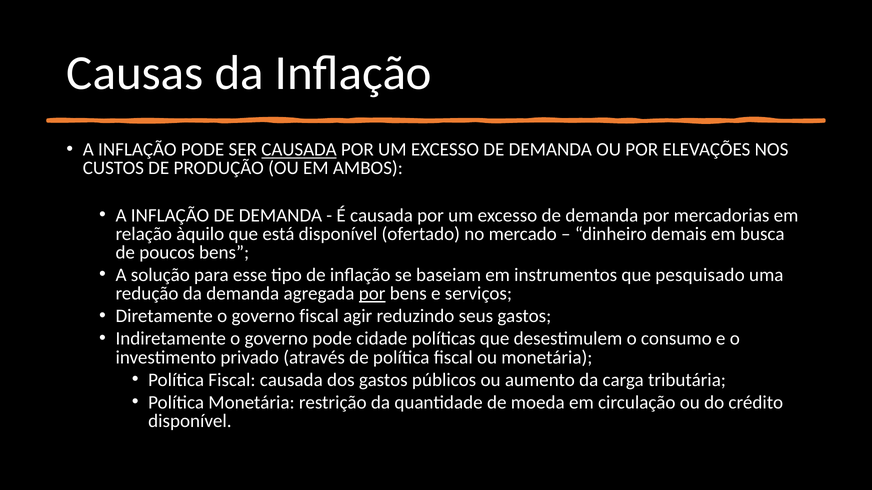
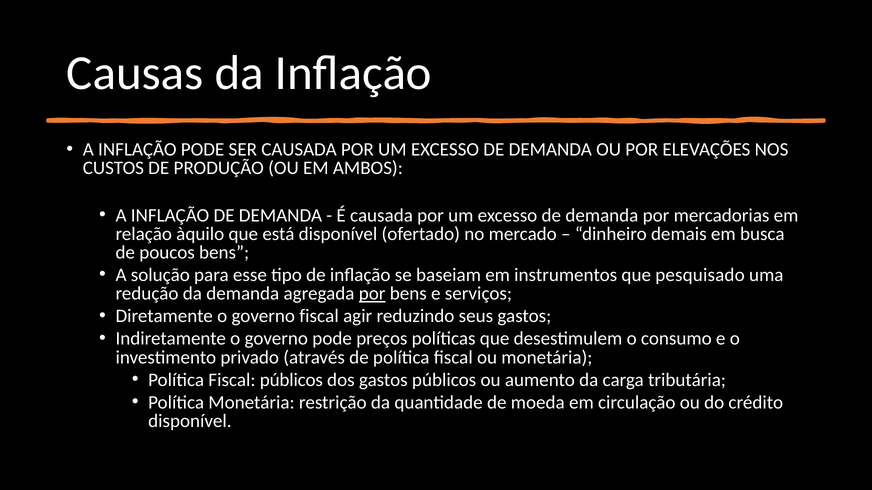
CAUSADA at (299, 150) underline: present -> none
cidade: cidade -> preços
Fiscal causada: causada -> públicos
